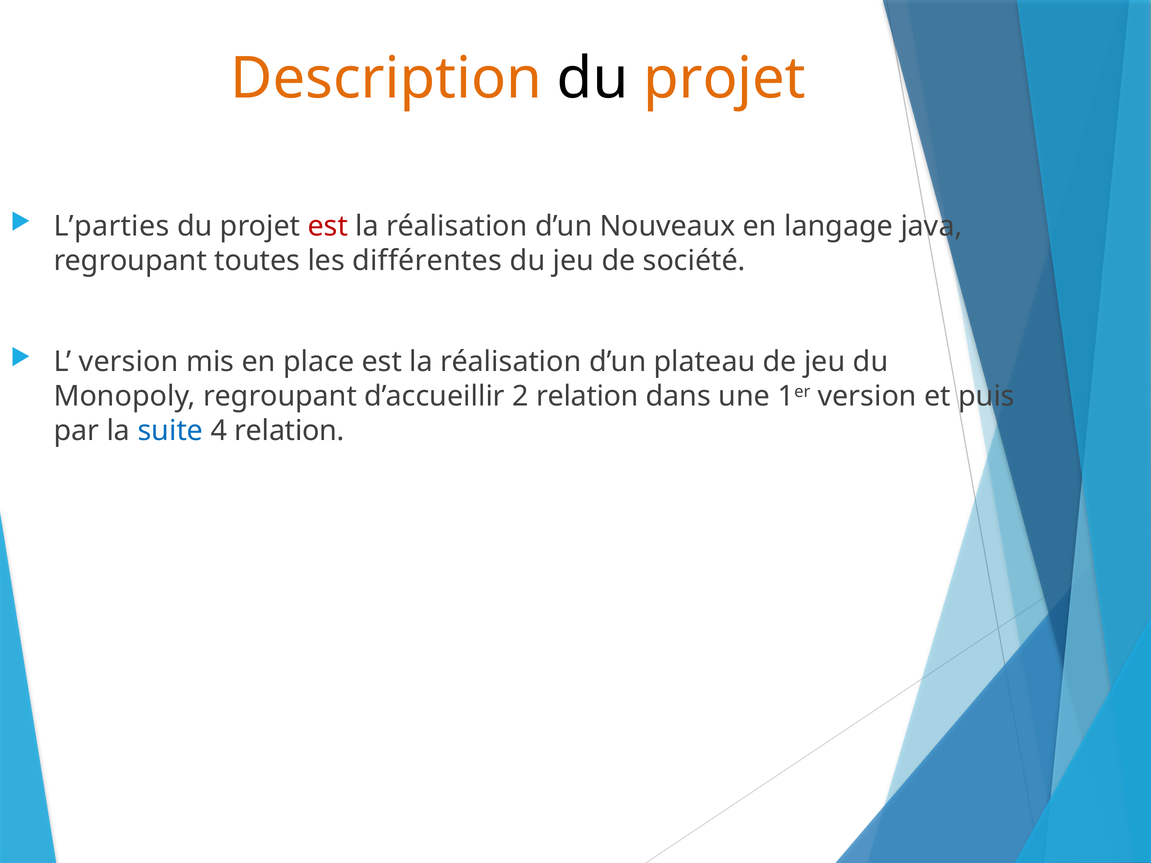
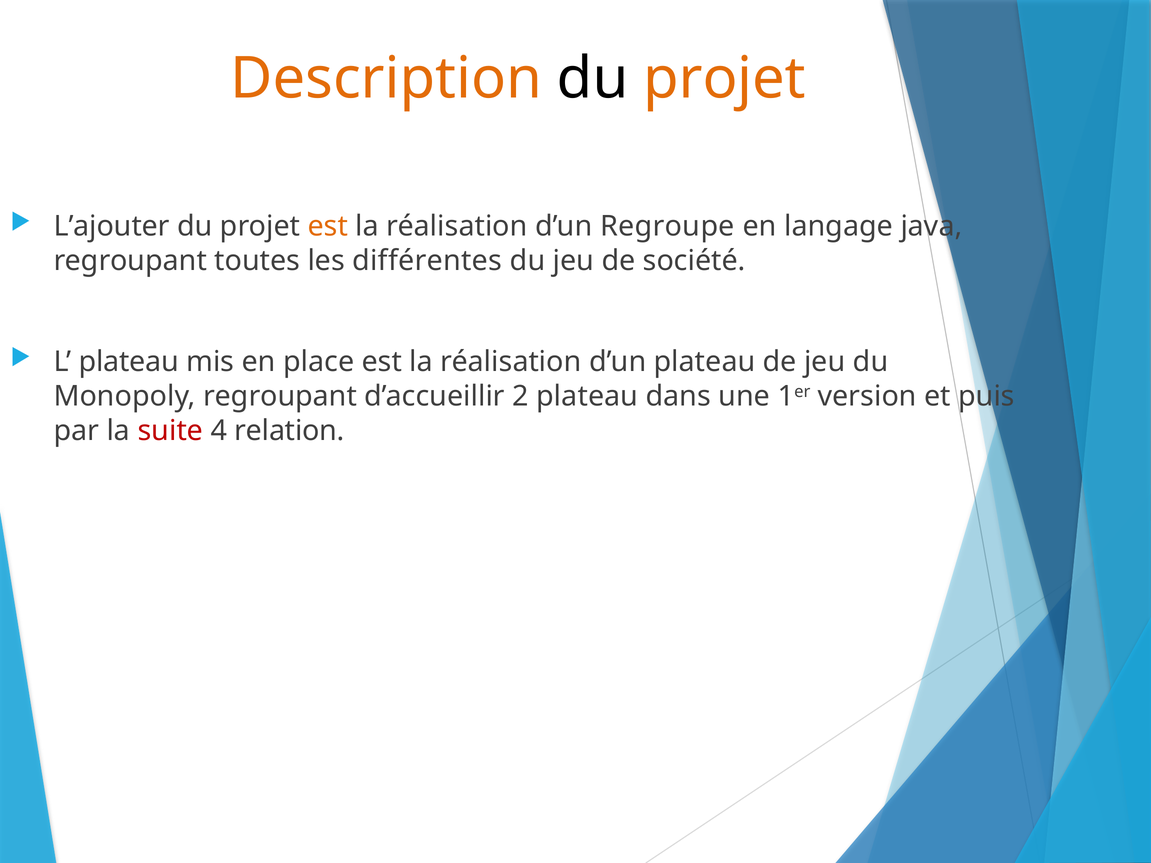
L’parties: L’parties -> L’ajouter
est at (328, 226) colour: red -> orange
Nouveaux: Nouveaux -> Regroupe
L version: version -> plateau
2 relation: relation -> plateau
suite colour: blue -> red
